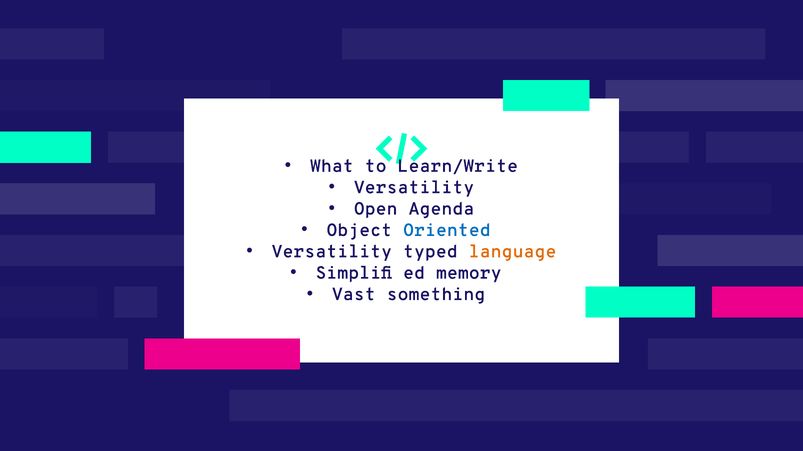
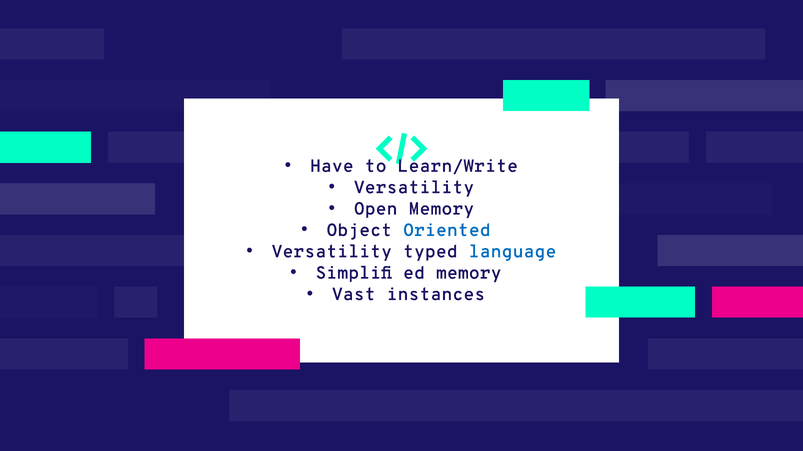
What: What -> Have
Open Agenda: Agenda -> Memory
language colour: orange -> blue
something: something -> instances
